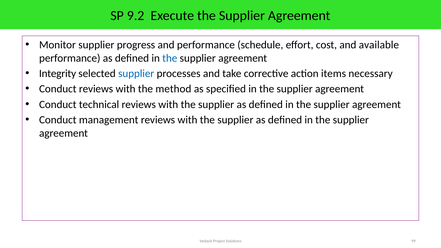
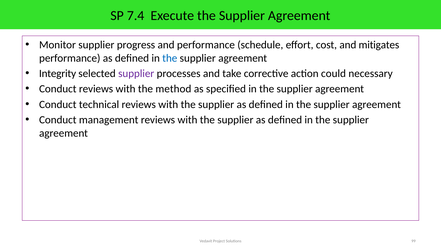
9.2: 9.2 -> 7.4
available: available -> mitigates
supplier at (136, 74) colour: blue -> purple
items: items -> could
